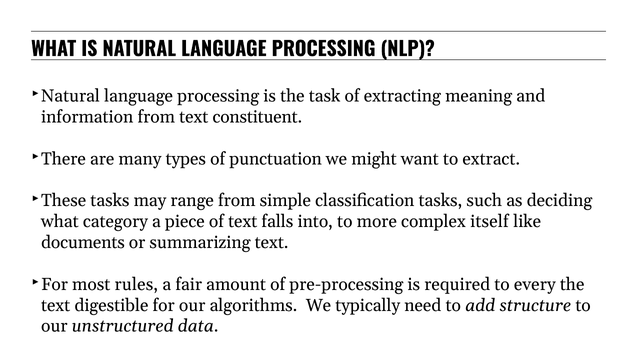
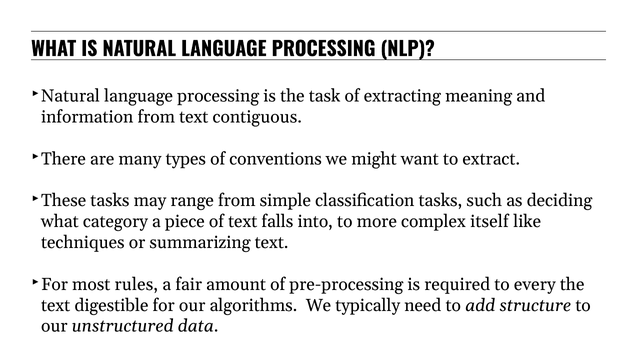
constituent: constituent -> contiguous
punctuation: punctuation -> conventions
documents: documents -> techniques
